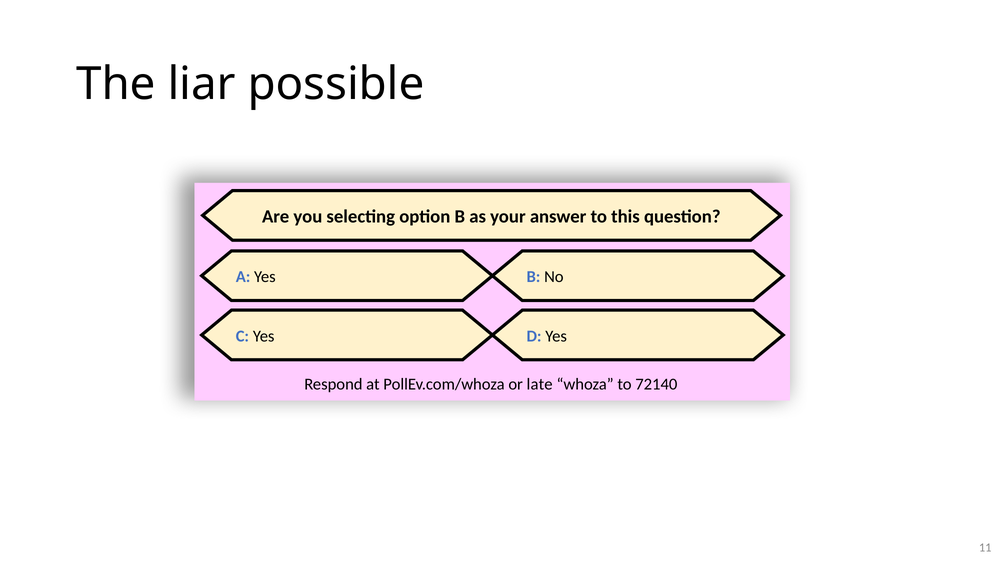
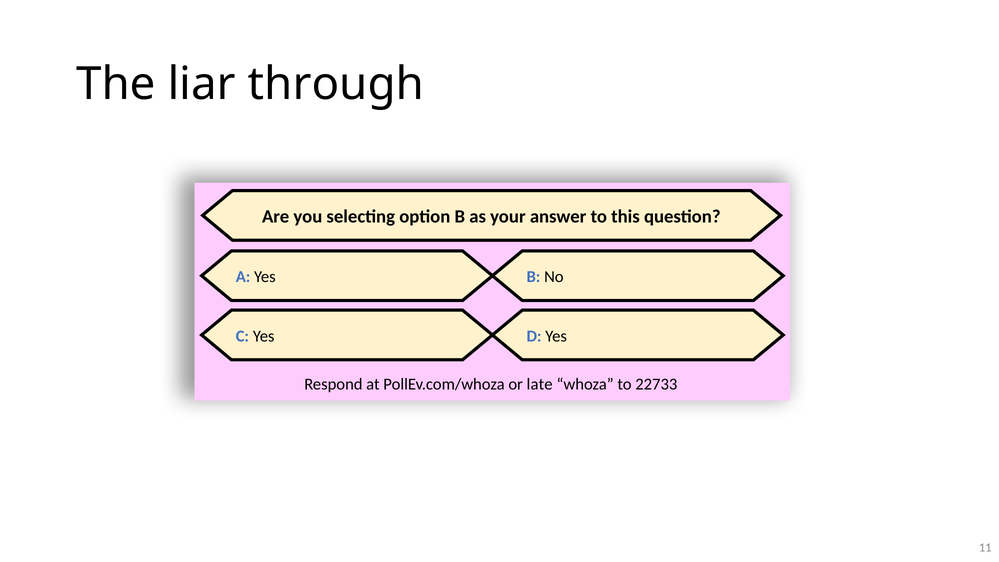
possible: possible -> through
72140: 72140 -> 22733
